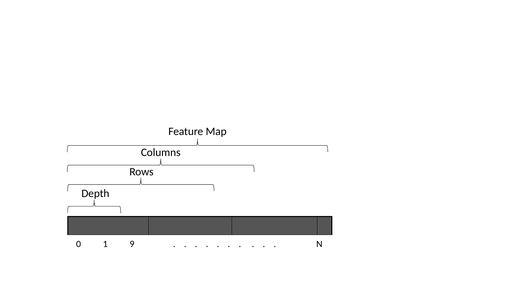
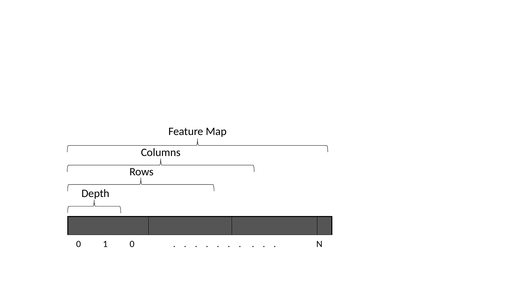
1 9: 9 -> 0
